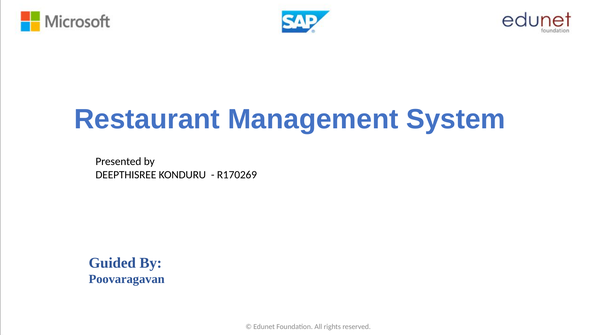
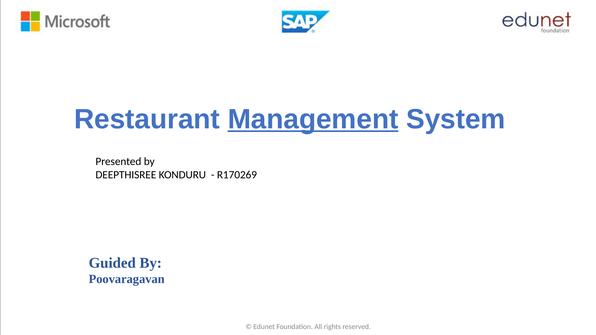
Management underline: none -> present
